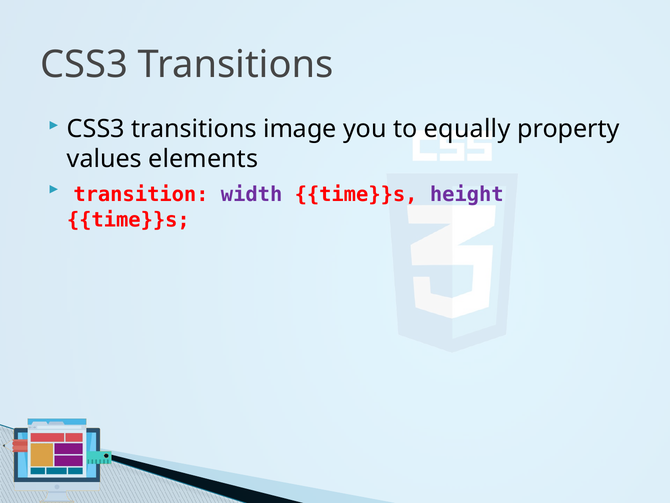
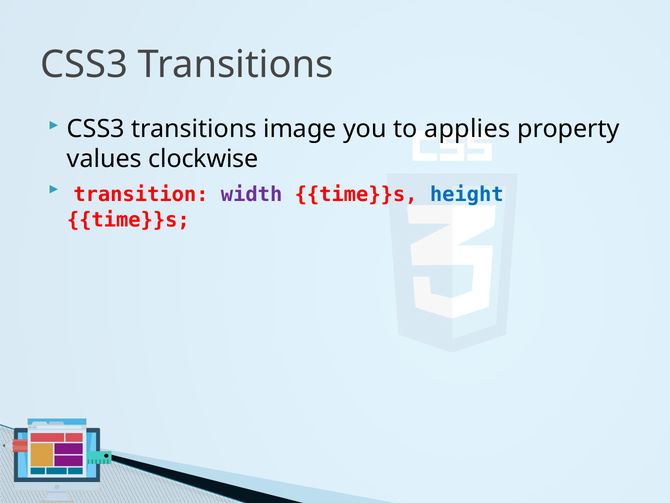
equally: equally -> applies
elements: elements -> clockwise
height colour: purple -> blue
